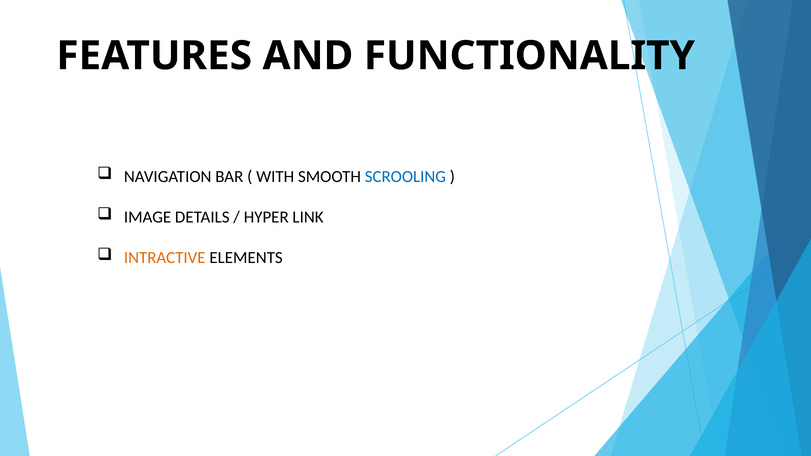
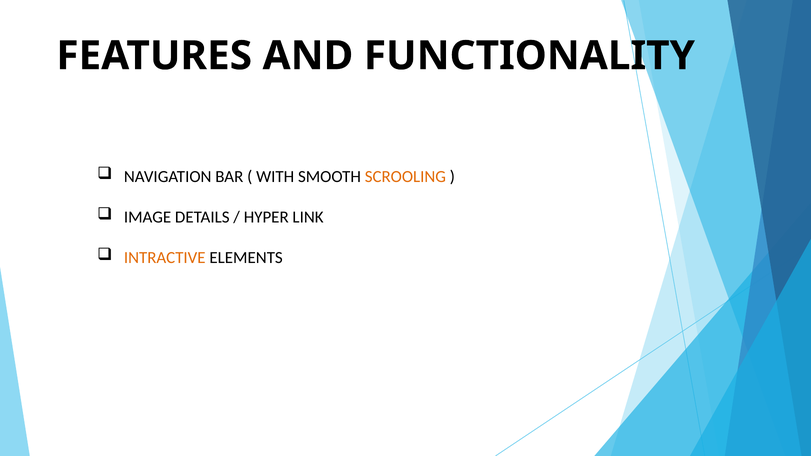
SCROOLING colour: blue -> orange
